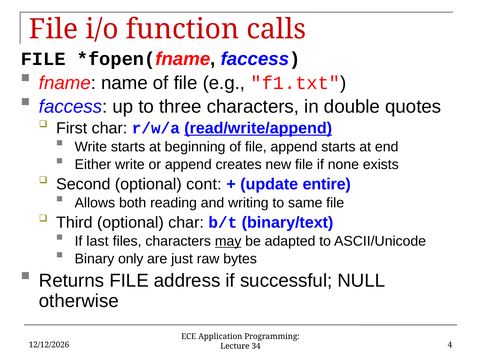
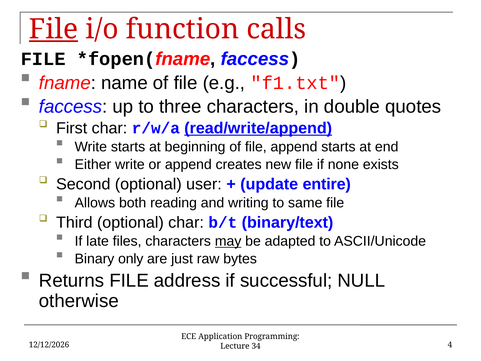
File at (53, 29) underline: none -> present
cont: cont -> user
last: last -> late
